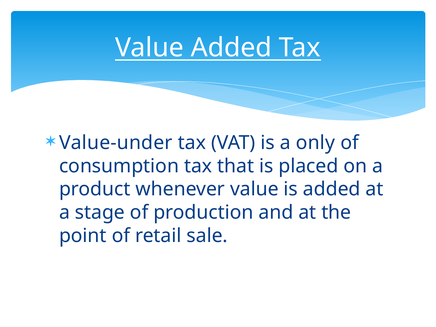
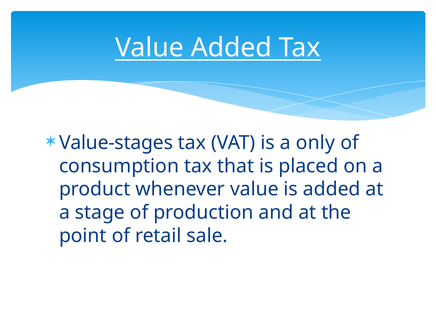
Value-under: Value-under -> Value-stages
